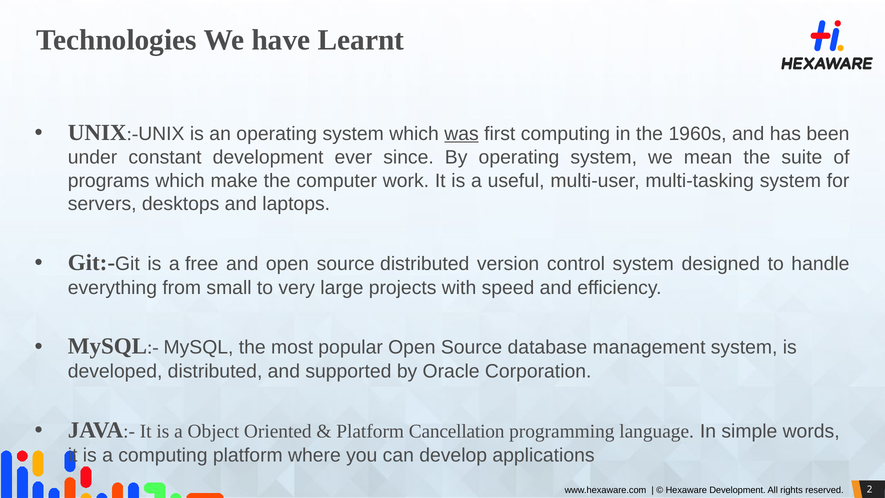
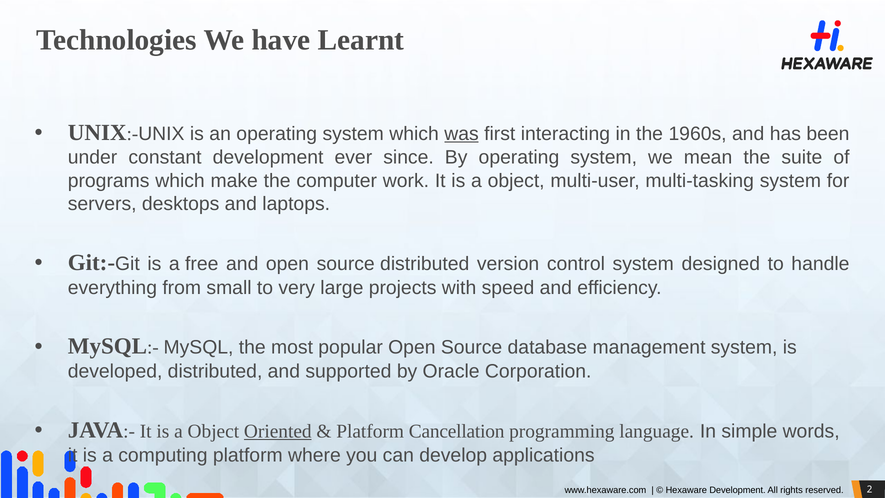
first computing: computing -> interacting
useful at (516, 181): useful -> object
Oriented underline: none -> present
